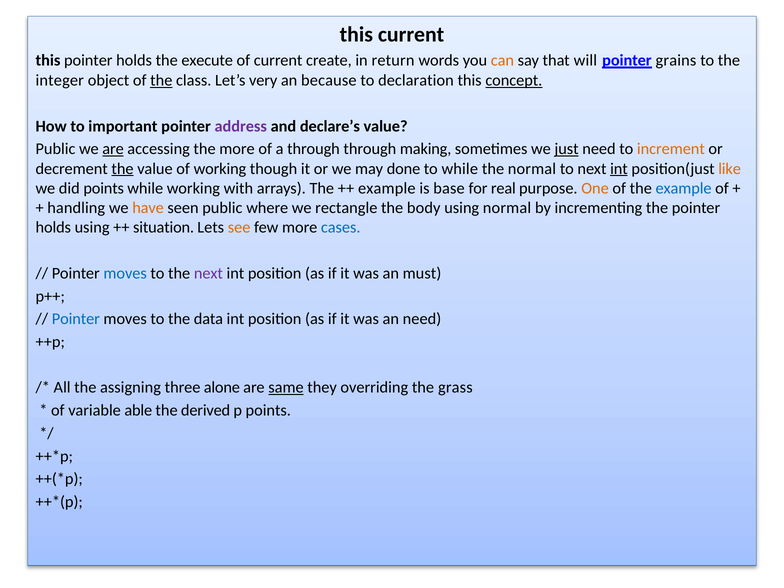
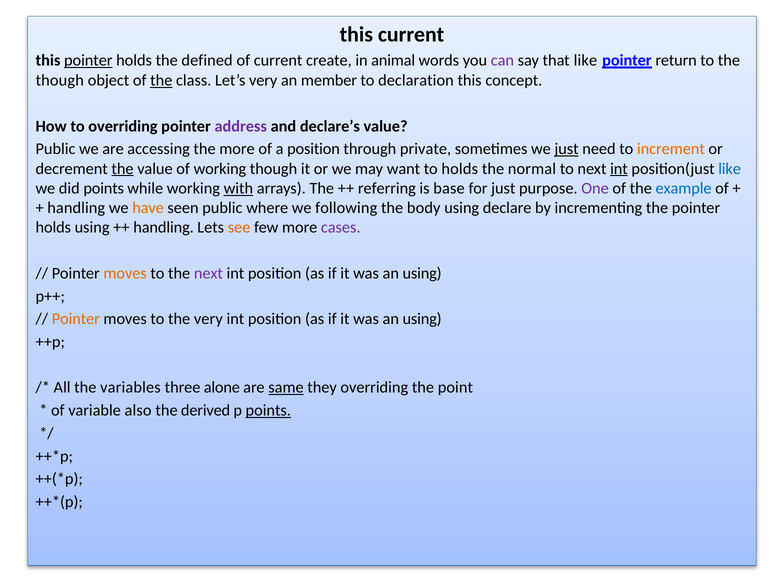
pointer at (88, 60) underline: none -> present
execute: execute -> defined
return: return -> animal
can colour: orange -> purple
that will: will -> like
grains: grains -> return
integer at (60, 80): integer -> though
because: because -> member
concept underline: present -> none
to important: important -> overriding
are at (113, 149) underline: present -> none
a through: through -> position
making: making -> private
done: done -> want
to while: while -> holds
like at (730, 169) colour: orange -> blue
with underline: none -> present
example at (387, 188): example -> referring
for real: real -> just
One colour: orange -> purple
rectangle: rectangle -> following
using normal: normal -> declare
situation at (164, 227): situation -> handling
cases colour: blue -> purple
moves at (125, 273) colour: blue -> orange
must at (422, 273): must -> using
Pointer at (76, 319) colour: blue -> orange
the data: data -> very
need at (422, 319): need -> using
assigning: assigning -> variables
grass: grass -> point
able: able -> also
points at (268, 410) underline: none -> present
